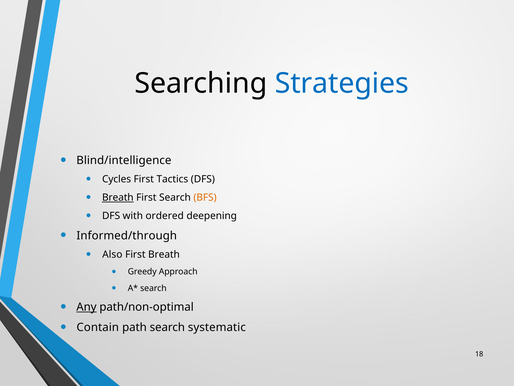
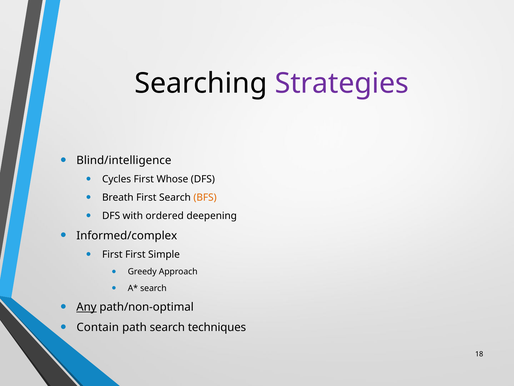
Strategies colour: blue -> purple
Tactics: Tactics -> Whose
Breath at (118, 197) underline: present -> none
Informed/through: Informed/through -> Informed/complex
Also at (112, 254): Also -> First
First Breath: Breath -> Simple
systematic: systematic -> techniques
